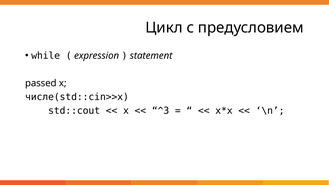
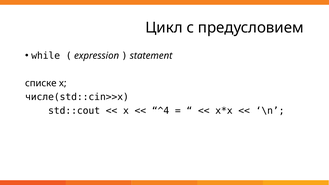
passed: passed -> списке
^3: ^3 -> ^4
